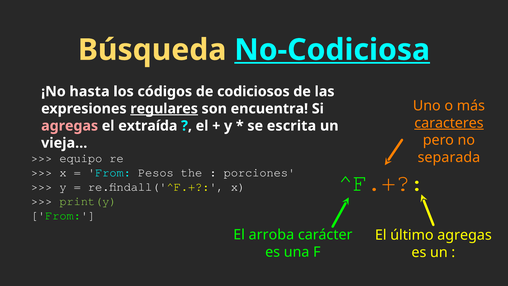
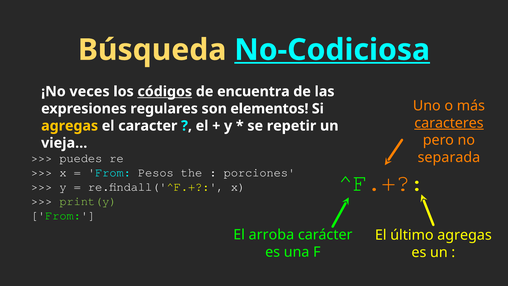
hasta: hasta -> veces
códigos underline: none -> present
codiciosos: codiciosos -> encuentra
regulares underline: present -> none
encuentra: encuentra -> elementos
agregas at (70, 126) colour: pink -> yellow
extraída: extraída -> caracter
escrita: escrita -> repetir
equipo: equipo -> puedes
